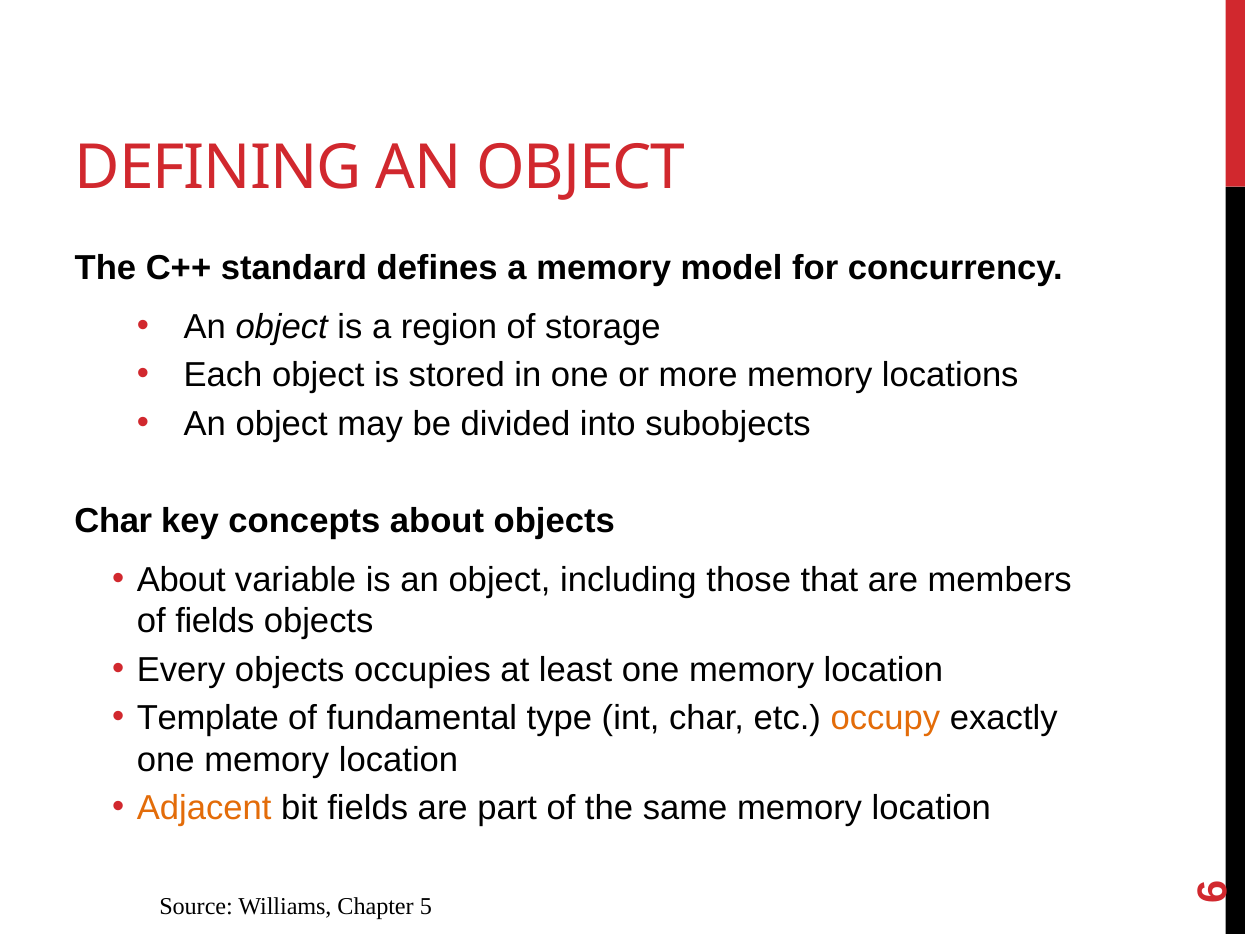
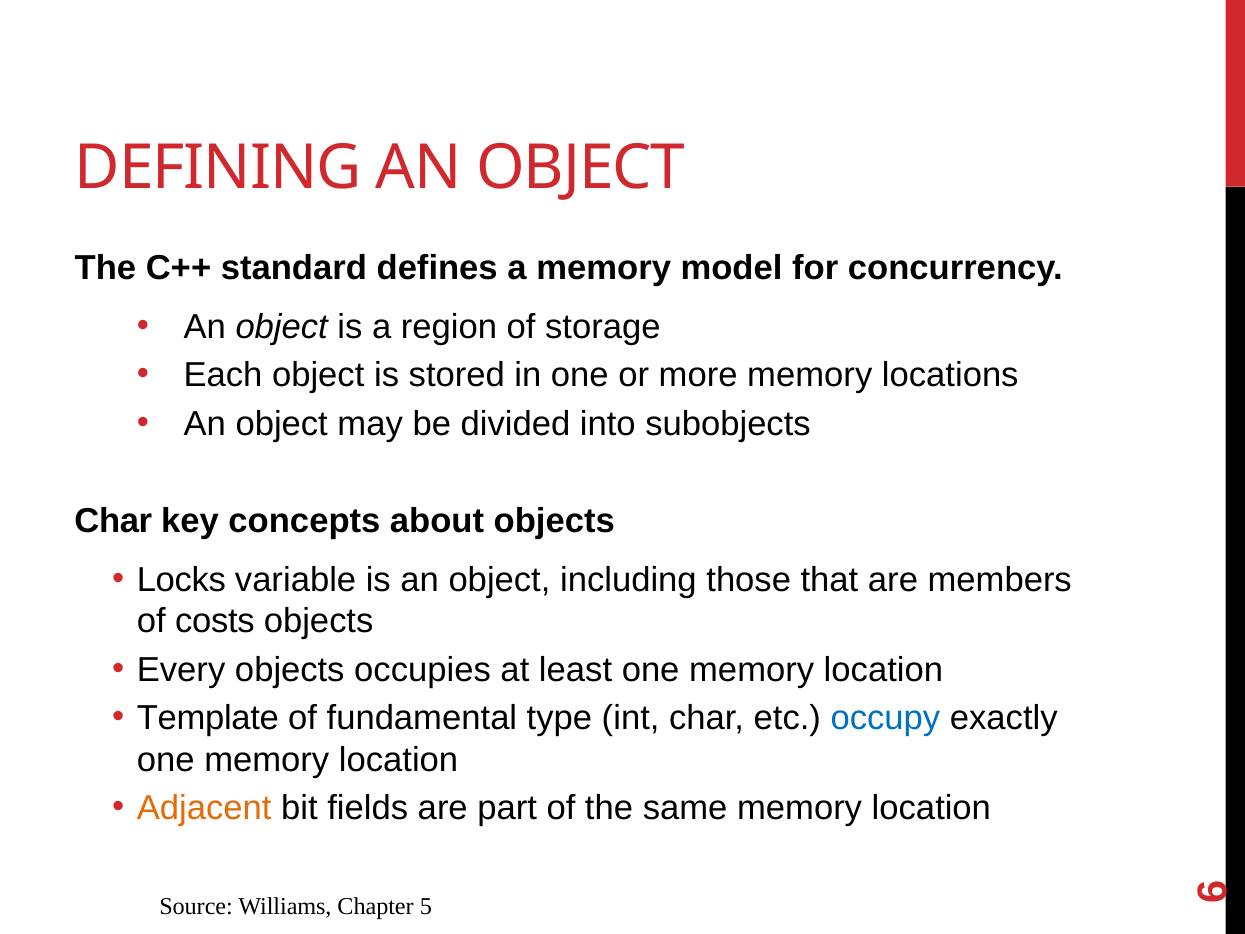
About at (181, 580): About -> Locks
of fields: fields -> costs
occupy colour: orange -> blue
